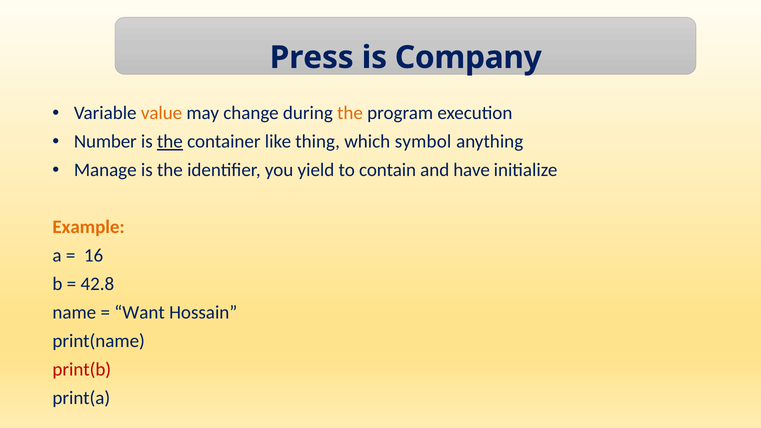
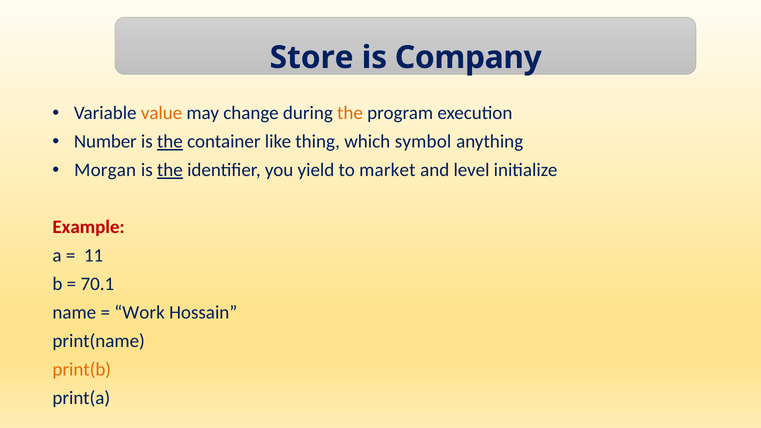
Press: Press -> Store
Manage: Manage -> Morgan
the at (170, 170) underline: none -> present
contain: contain -> market
have: have -> level
Example colour: orange -> red
16: 16 -> 11
42.8: 42.8 -> 70.1
Want: Want -> Work
print(b colour: red -> orange
